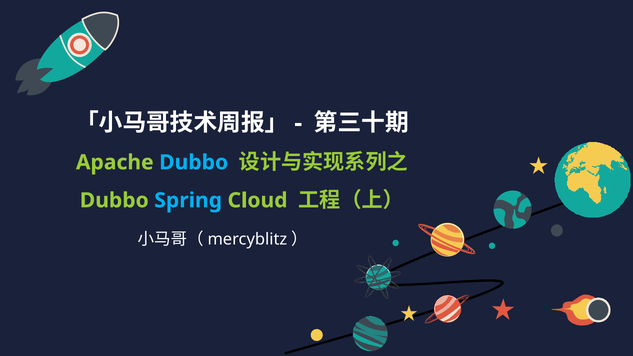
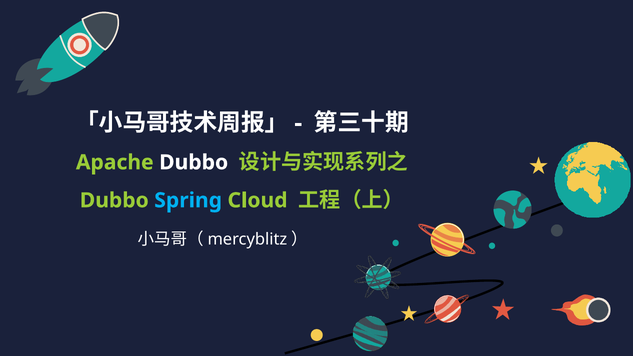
Dubbo at (194, 162) colour: light blue -> white
